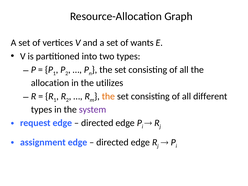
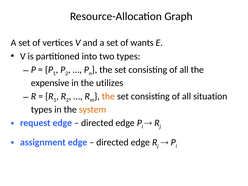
allocation: allocation -> expensive
different: different -> situation
system colour: purple -> orange
